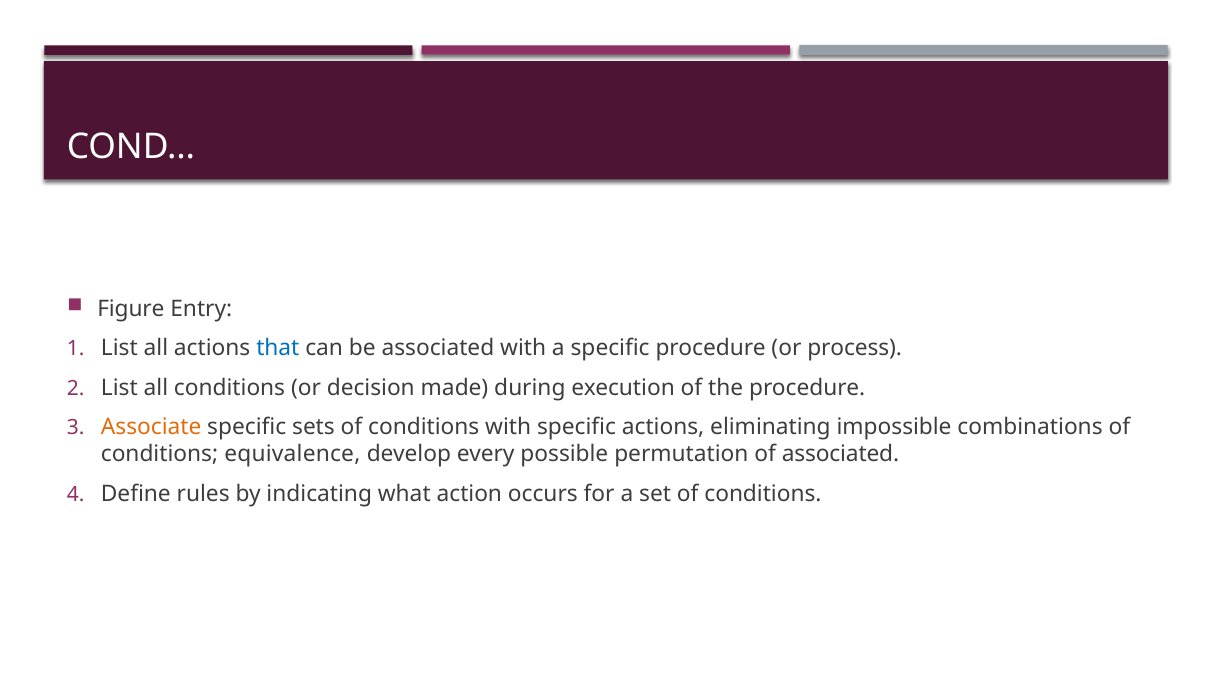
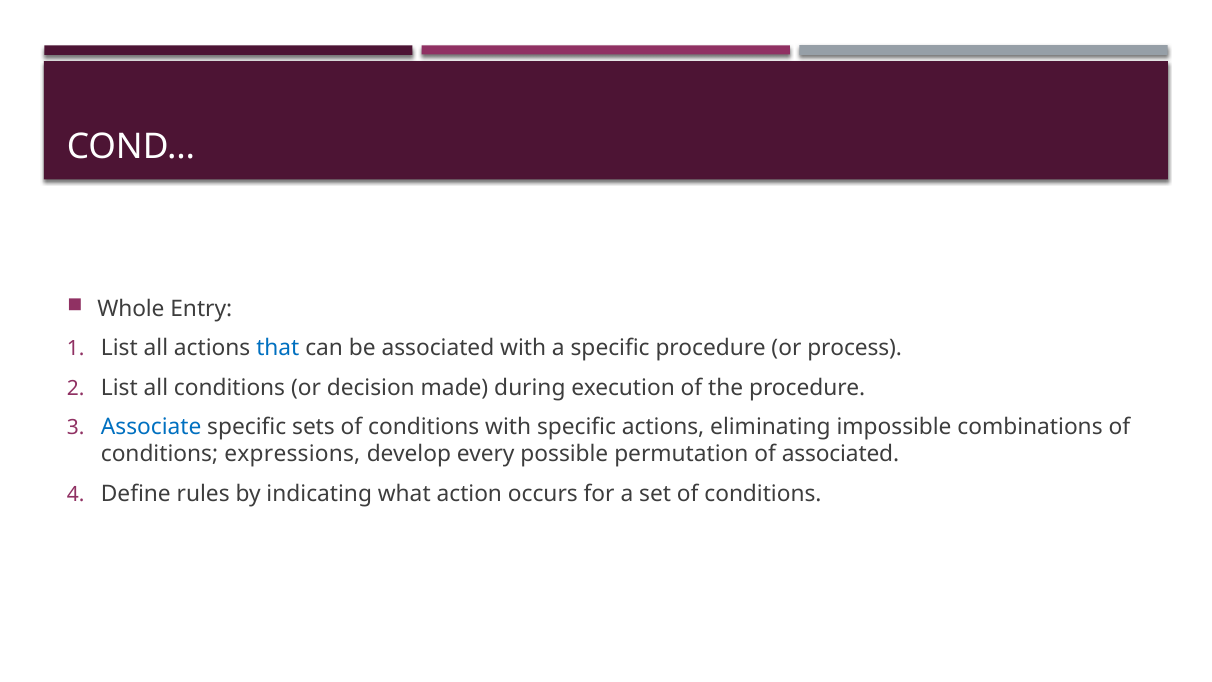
Figure: Figure -> Whole
Associate colour: orange -> blue
equivalence: equivalence -> expressions
